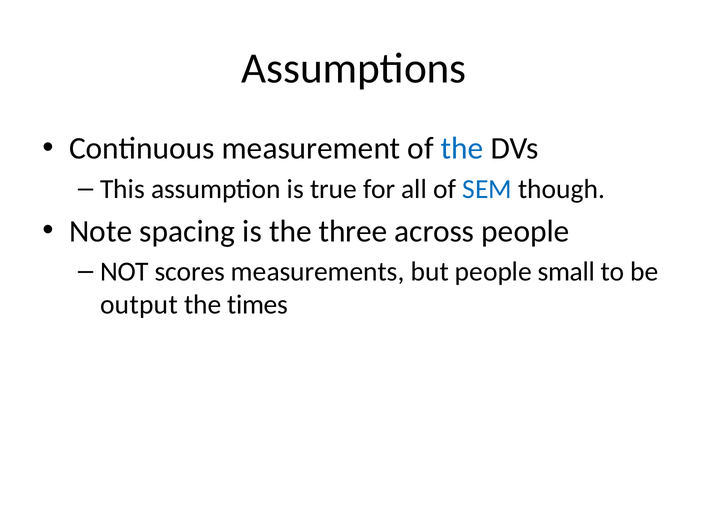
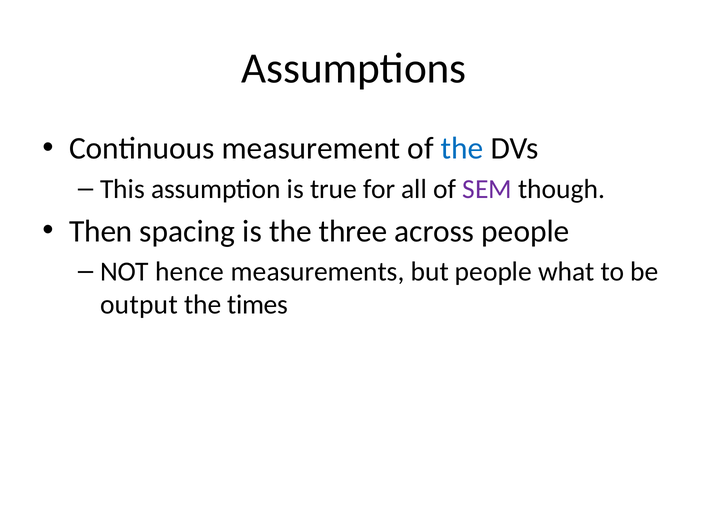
SEM colour: blue -> purple
Note: Note -> Then
scores: scores -> hence
small: small -> what
